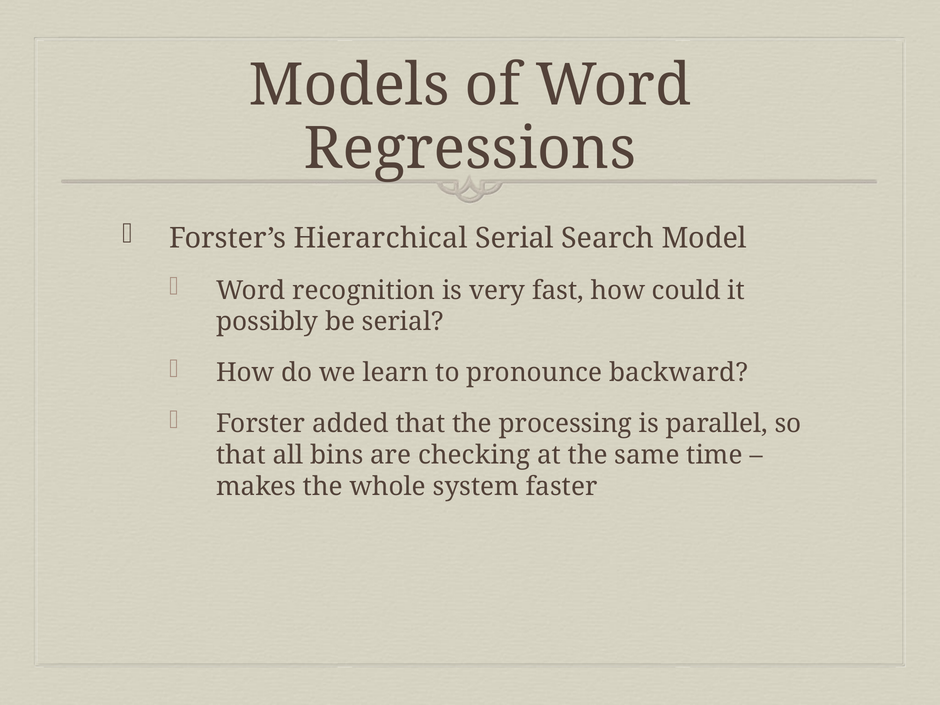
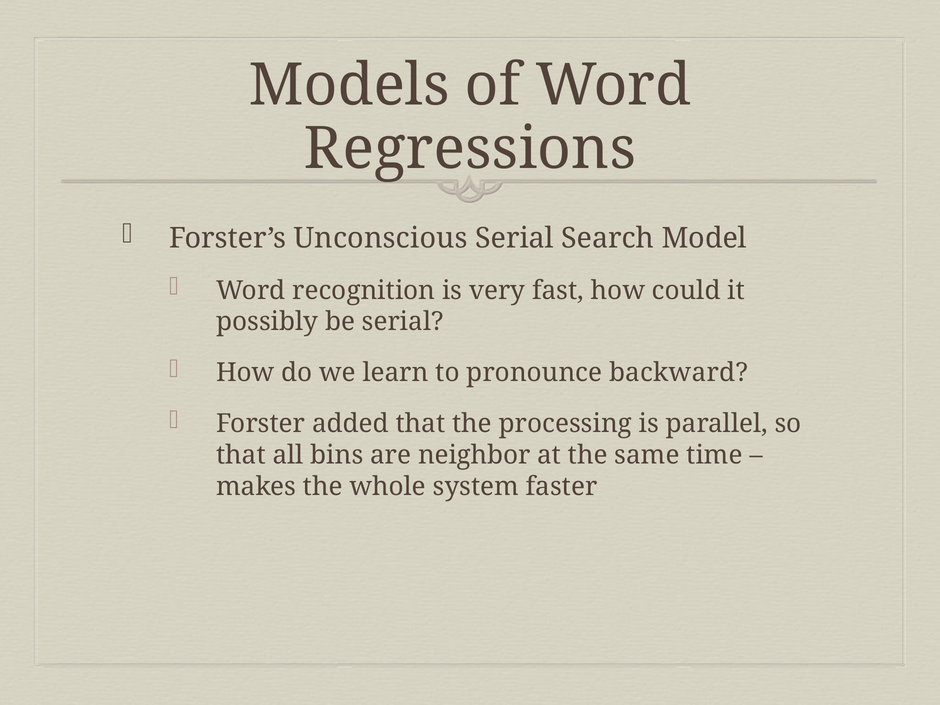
Hierarchical: Hierarchical -> Unconscious
checking: checking -> neighbor
